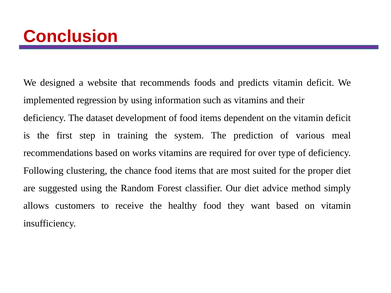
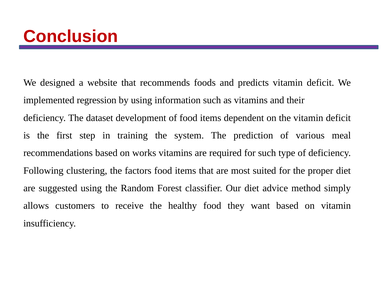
for over: over -> such
chance: chance -> factors
